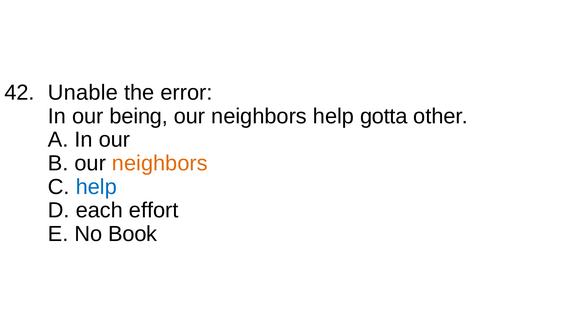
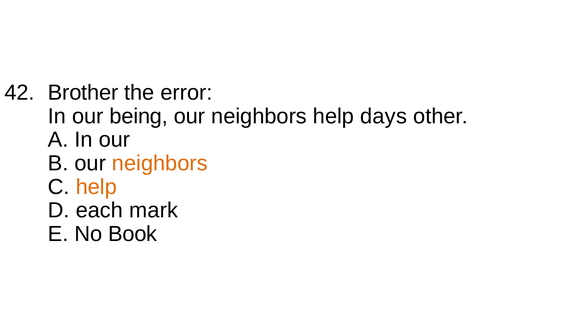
Unable: Unable -> Brother
gotta: gotta -> days
help at (96, 187) colour: blue -> orange
effort: effort -> mark
